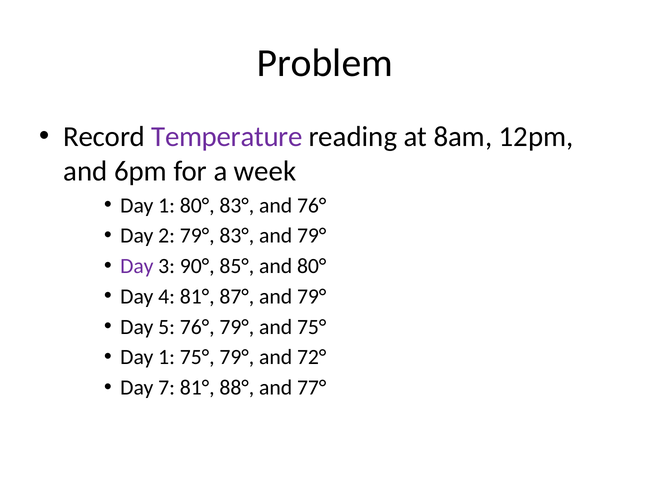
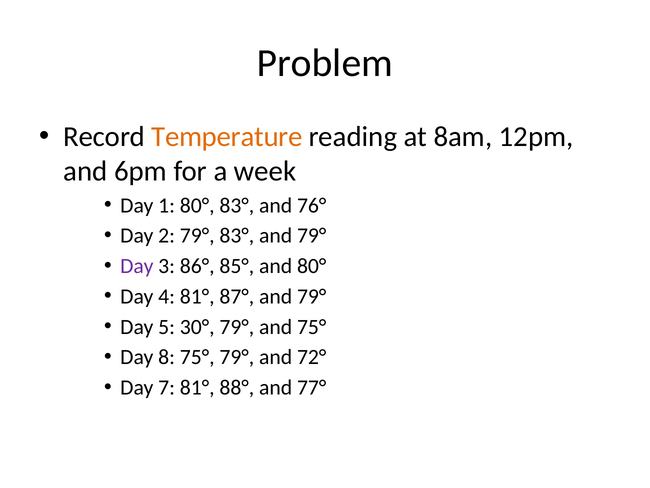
Temperature colour: purple -> orange
90°: 90° -> 86°
5 76°: 76° -> 30°
1 at (167, 357): 1 -> 8
